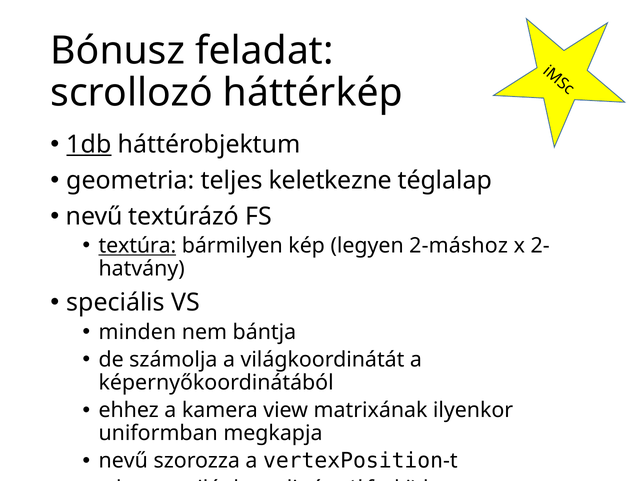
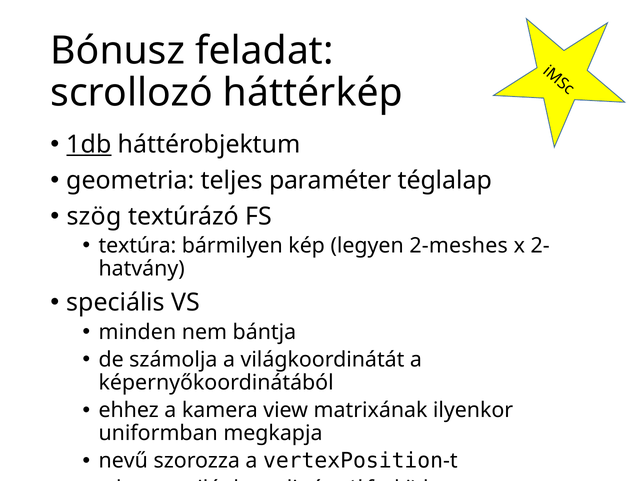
keletkezne: keletkezne -> paraméter
nevű at (94, 216): nevű -> szög
textúra underline: present -> none
2-máshoz: 2-máshoz -> 2-meshes
